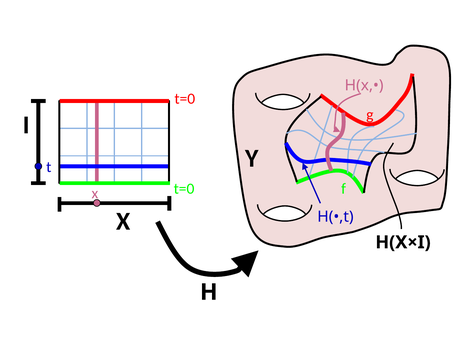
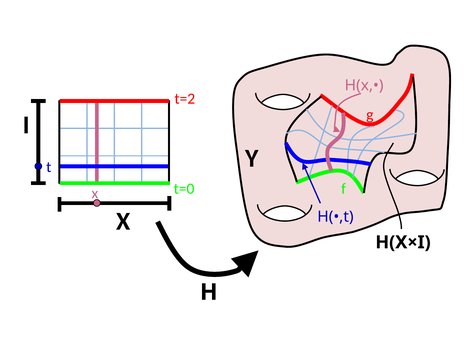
t=0 at (185, 99): t=0 -> t=2
